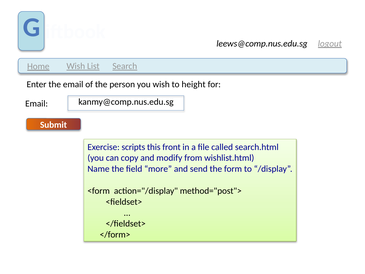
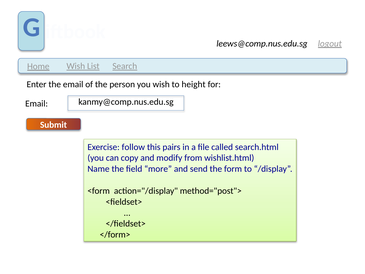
scripts: scripts -> follow
front: front -> pairs
